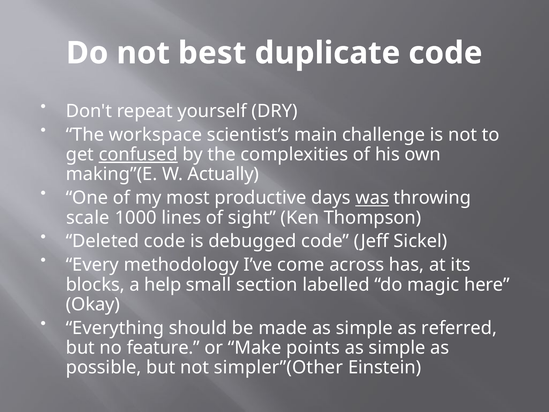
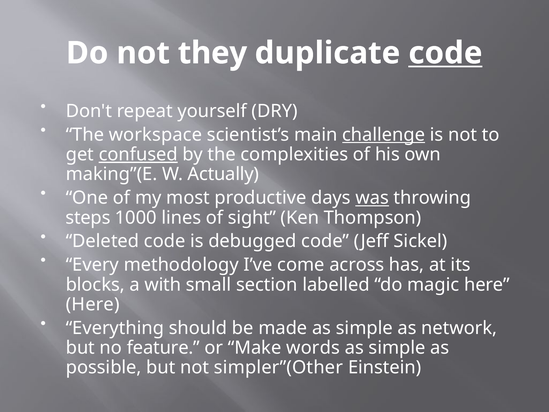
best: best -> they
code at (445, 53) underline: none -> present
challenge underline: none -> present
scale: scale -> steps
help: help -> with
Okay at (93, 304): Okay -> Here
referred: referred -> network
points: points -> words
